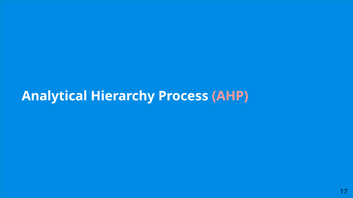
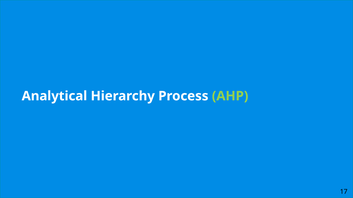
AHP colour: pink -> light green
